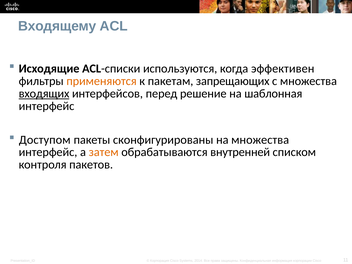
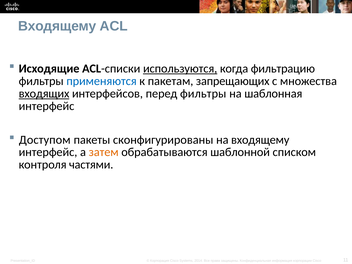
используются underline: none -> present
эффективен: эффективен -> фильтрацию
применяются colour: orange -> blue
перед решение: решение -> фильтры
на множества: множества -> входящему
внутренней: внутренней -> шаблонной
пакетов: пакетов -> частями
